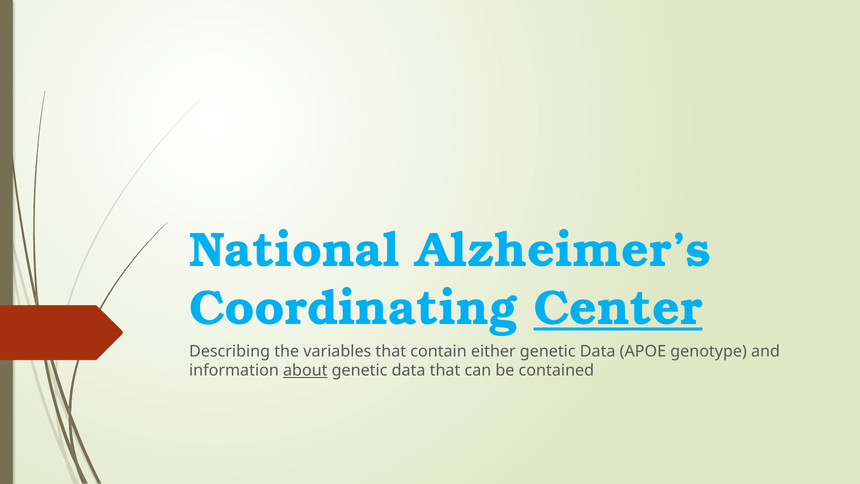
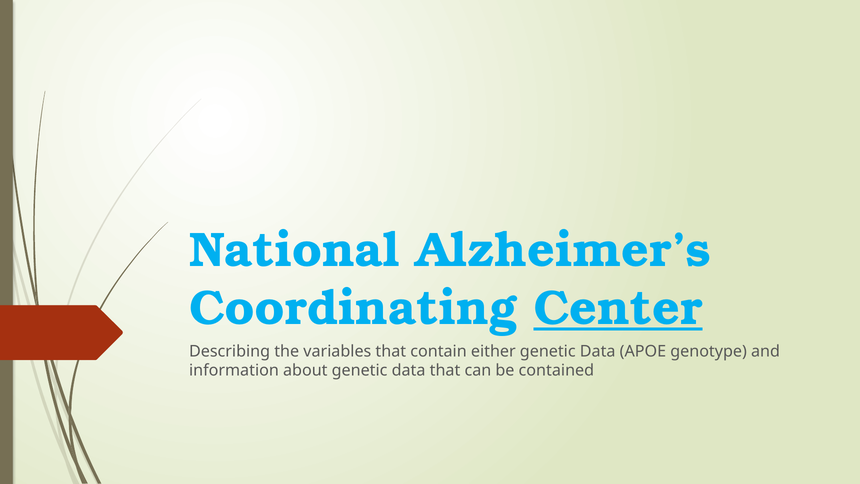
about underline: present -> none
